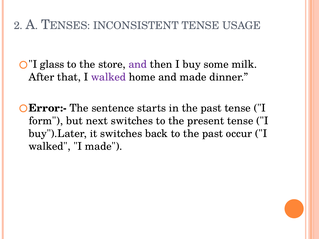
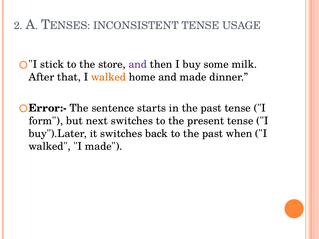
glass: glass -> stick
walked at (108, 77) colour: purple -> orange
occur: occur -> when
